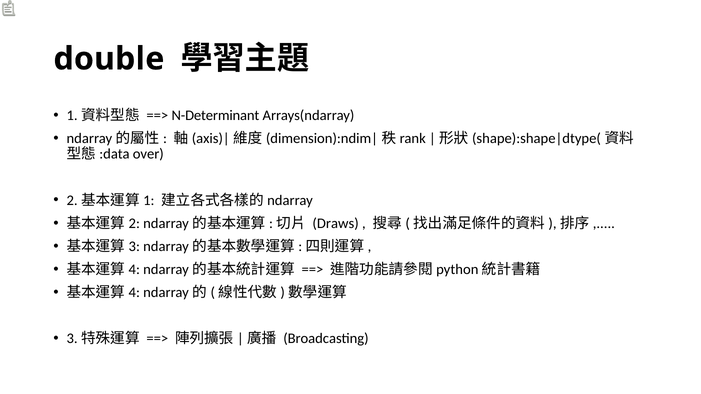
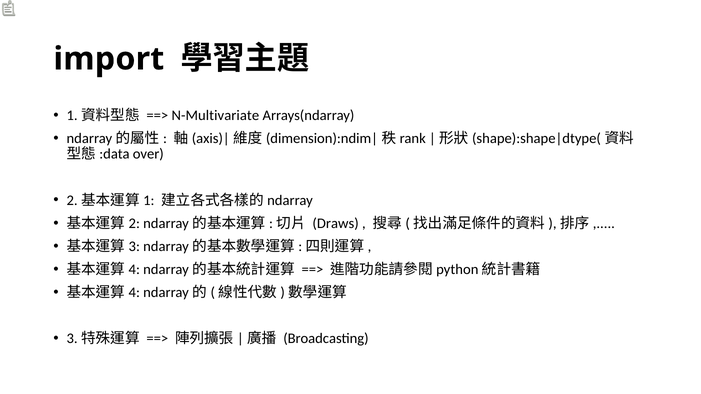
double: double -> import
N-Determinant: N-Determinant -> N-Multivariate
